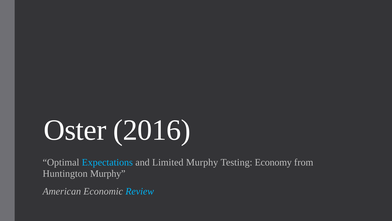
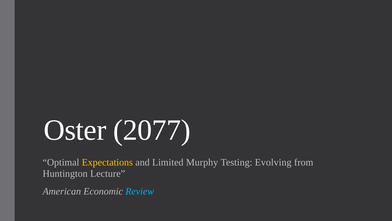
2016: 2016 -> 2077
Expectations colour: light blue -> yellow
Economy: Economy -> Evolving
Huntington Murphy: Murphy -> Lecture
